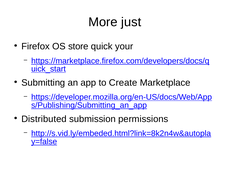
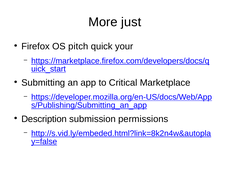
store: store -> pitch
Create: Create -> Critical
Distributed: Distributed -> Description
